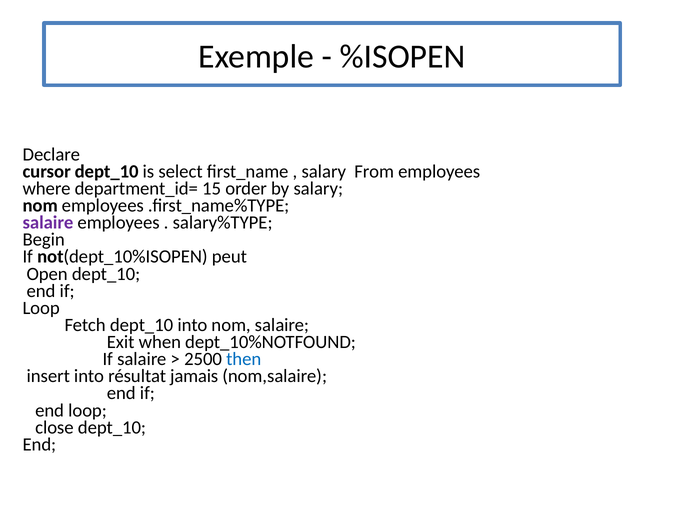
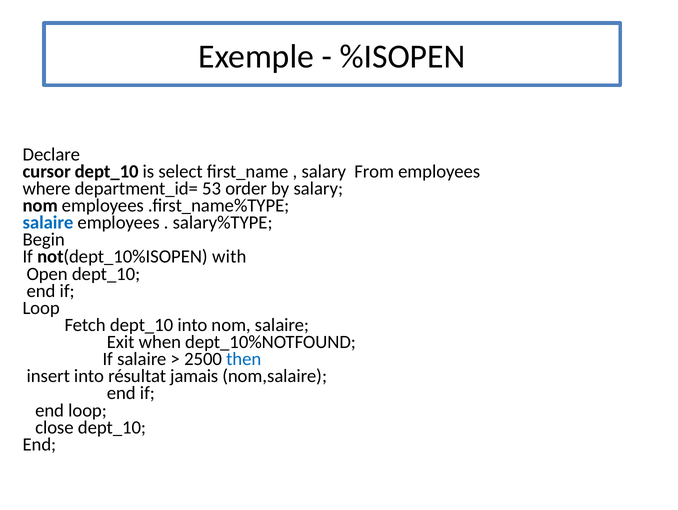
15: 15 -> 53
salaire at (48, 222) colour: purple -> blue
peut: peut -> with
